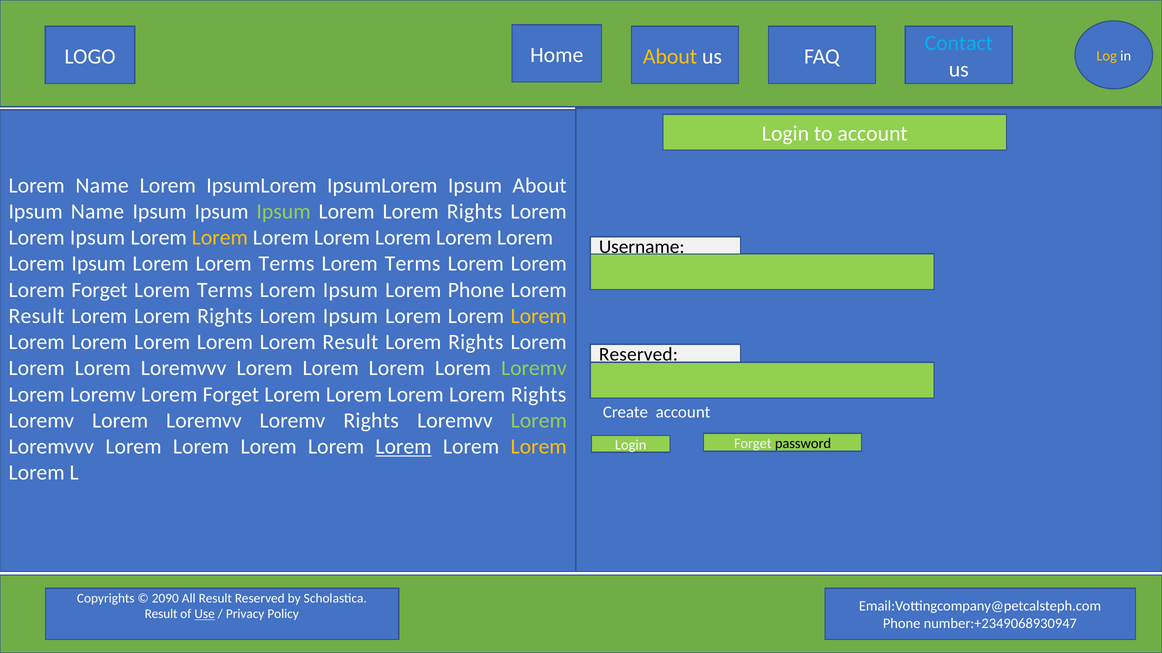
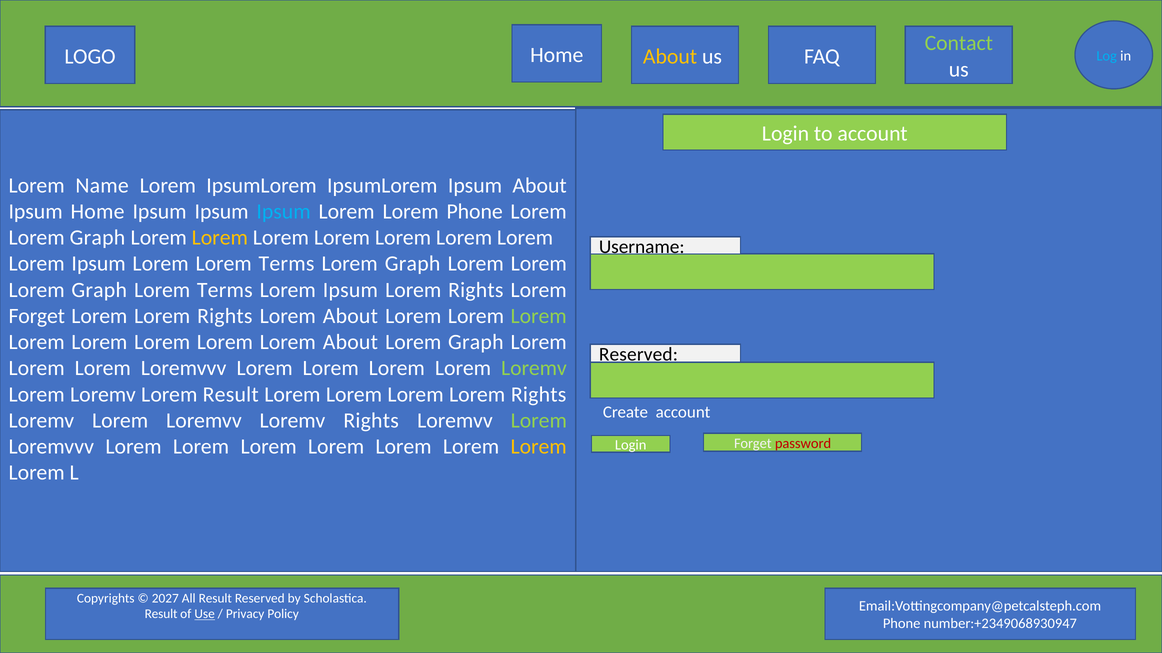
Contact colour: light blue -> light green
Log colour: yellow -> light blue
Ipsum Name: Name -> Home
Ipsum at (284, 212) colour: light green -> light blue
Rights at (474, 212): Rights -> Phone
Ipsum at (97, 238): Ipsum -> Graph
Terms at (413, 264): Terms -> Graph
Forget at (99, 290): Forget -> Graph
Phone at (476, 290): Phone -> Rights
Result at (37, 316): Result -> Forget
Ipsum at (350, 316): Ipsum -> About
Lorem at (539, 316) colour: yellow -> light green
Lorem Lorem Result: Result -> About
Rights at (476, 342): Rights -> Graph
Loremv Lorem Forget: Forget -> Result
password colour: black -> red
Lorem at (404, 447) underline: present -> none
2090: 2090 -> 2027
